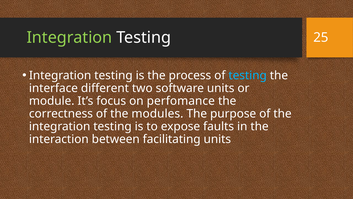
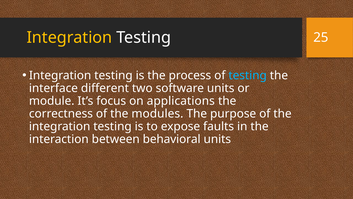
Integration at (69, 37) colour: light green -> yellow
perfomance: perfomance -> applications
facilitating: facilitating -> behavioral
